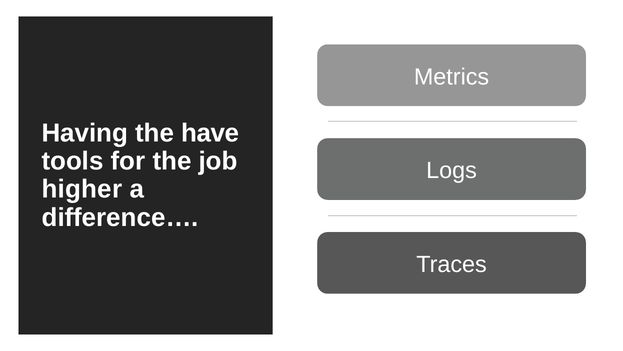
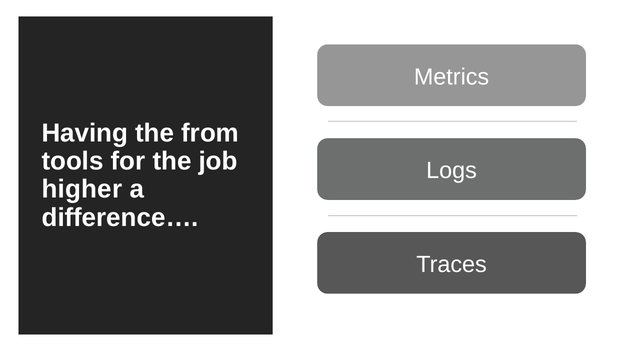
have: have -> from
